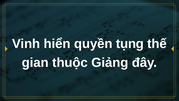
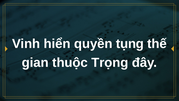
Giảng: Giảng -> Trọng
